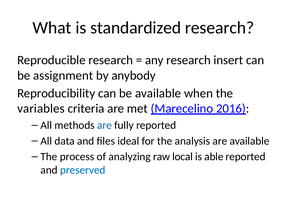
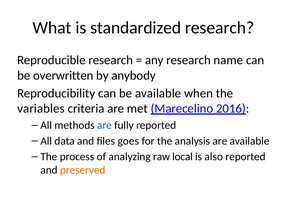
insert: insert -> name
assignment: assignment -> overwritten
ideal: ideal -> goes
able: able -> also
preserved colour: blue -> orange
